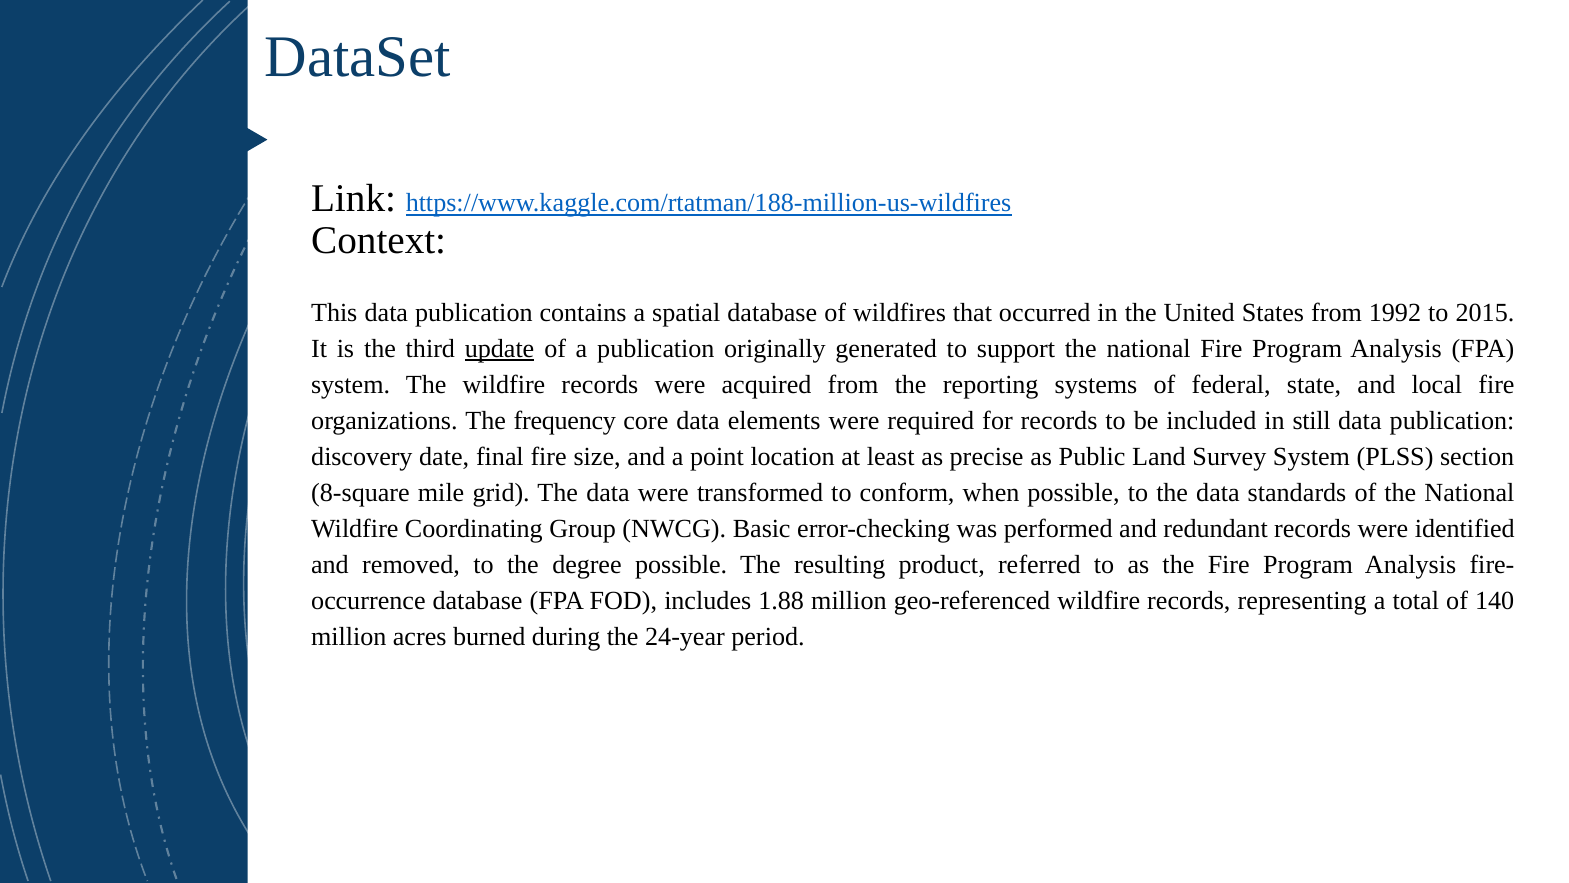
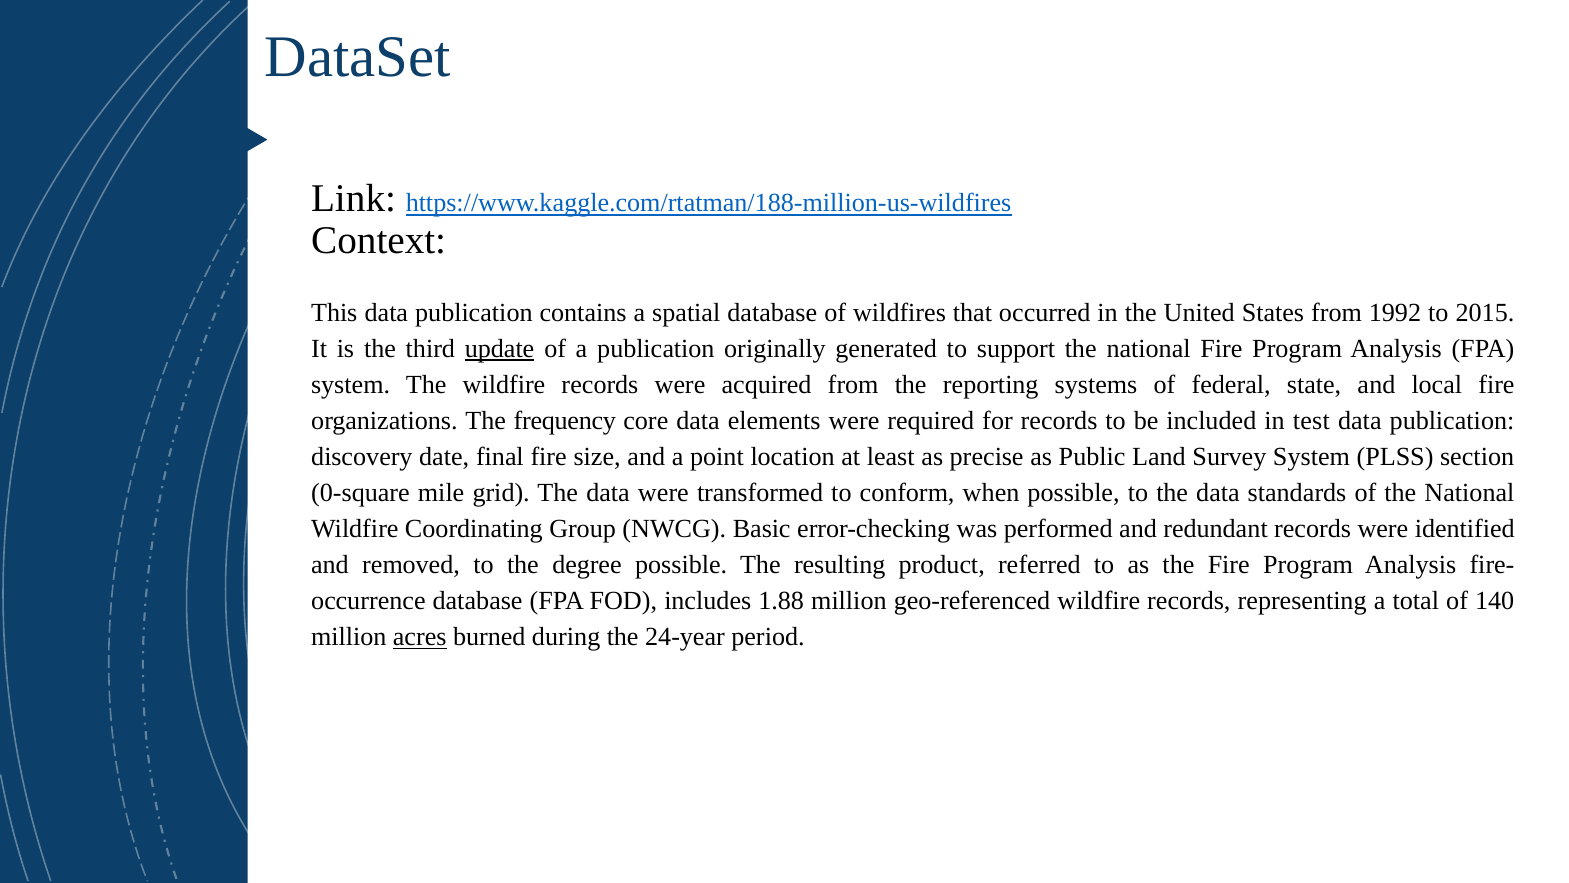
still: still -> test
8-square: 8-square -> 0-square
acres underline: none -> present
